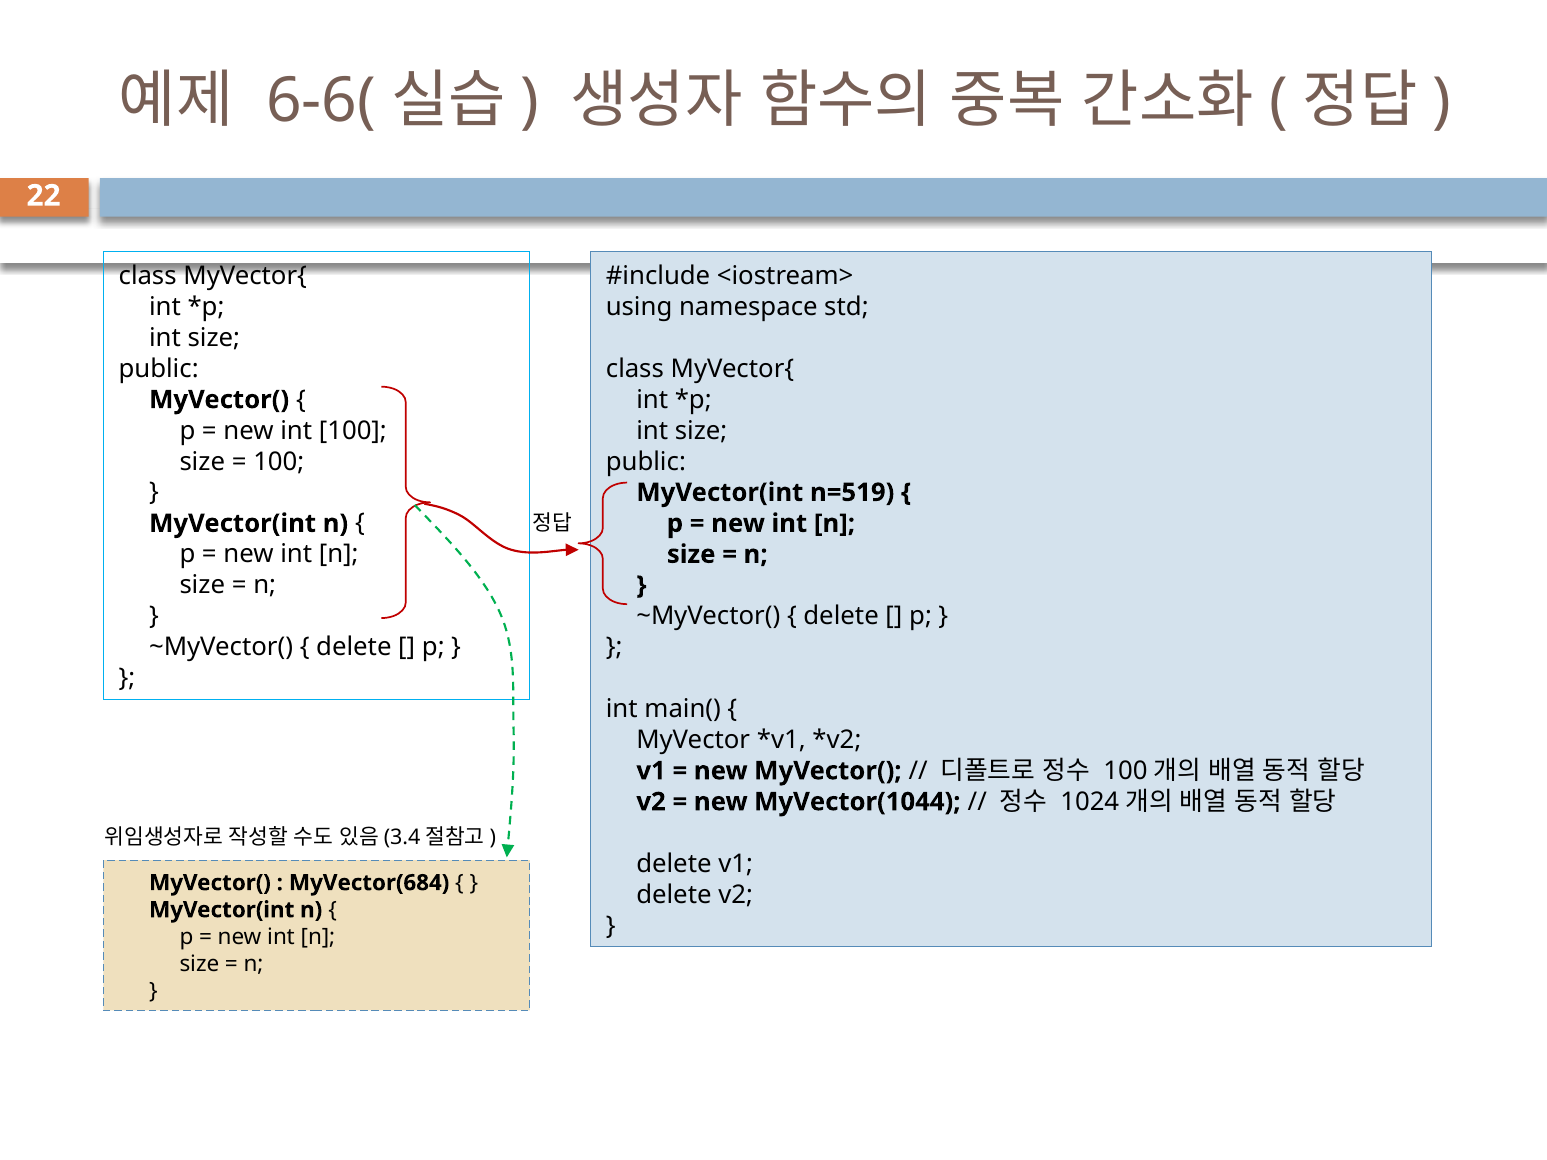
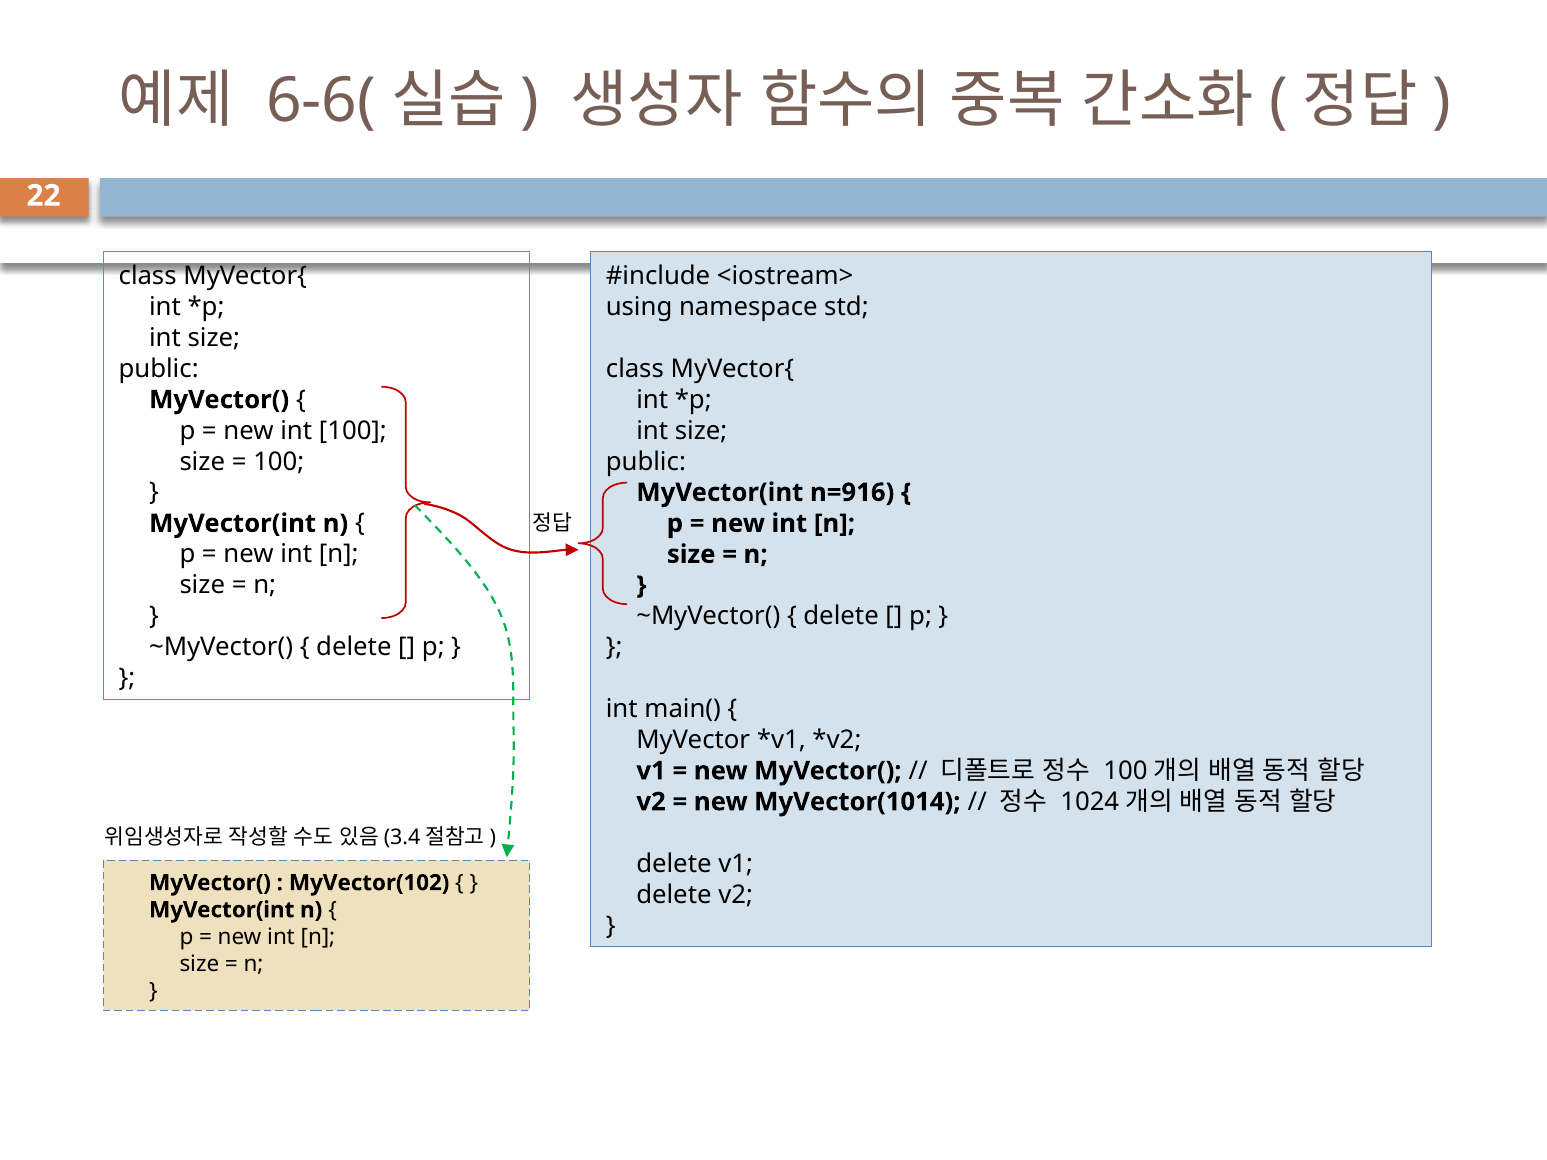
n=519: n=519 -> n=916
MyVector(1044: MyVector(1044 -> MyVector(1014
MyVector(684: MyVector(684 -> MyVector(102
